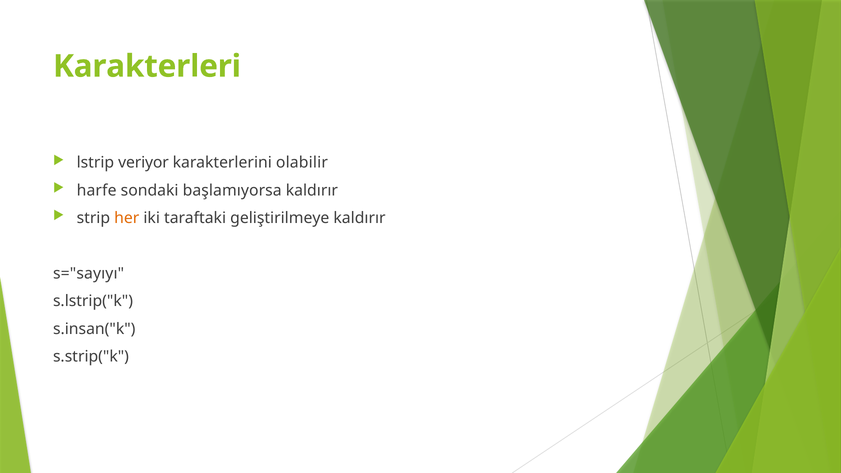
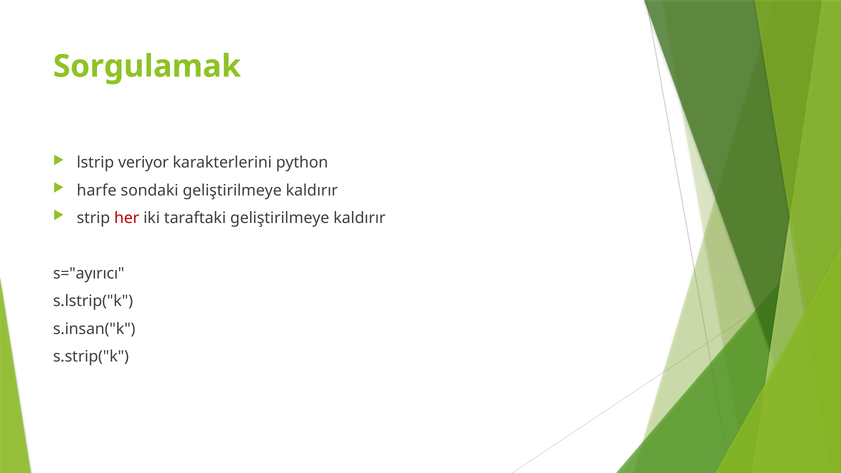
Karakterleri: Karakterleri -> Sorgulamak
olabilir: olabilir -> python
sondaki başlamıyorsa: başlamıyorsa -> geliştirilmeye
her colour: orange -> red
s="sayıyı: s="sayıyı -> s="ayırıcı
